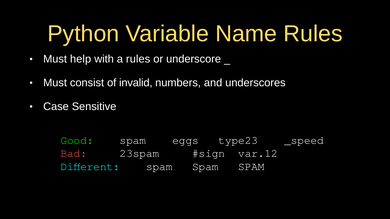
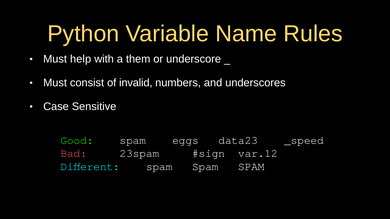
a rules: rules -> them
type23: type23 -> data23
